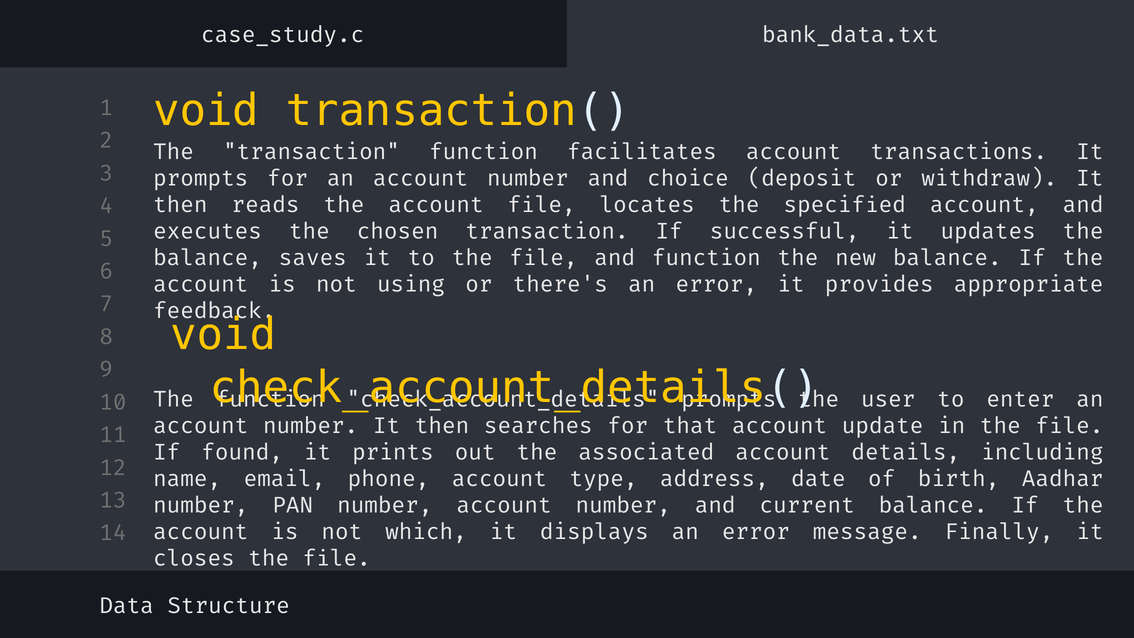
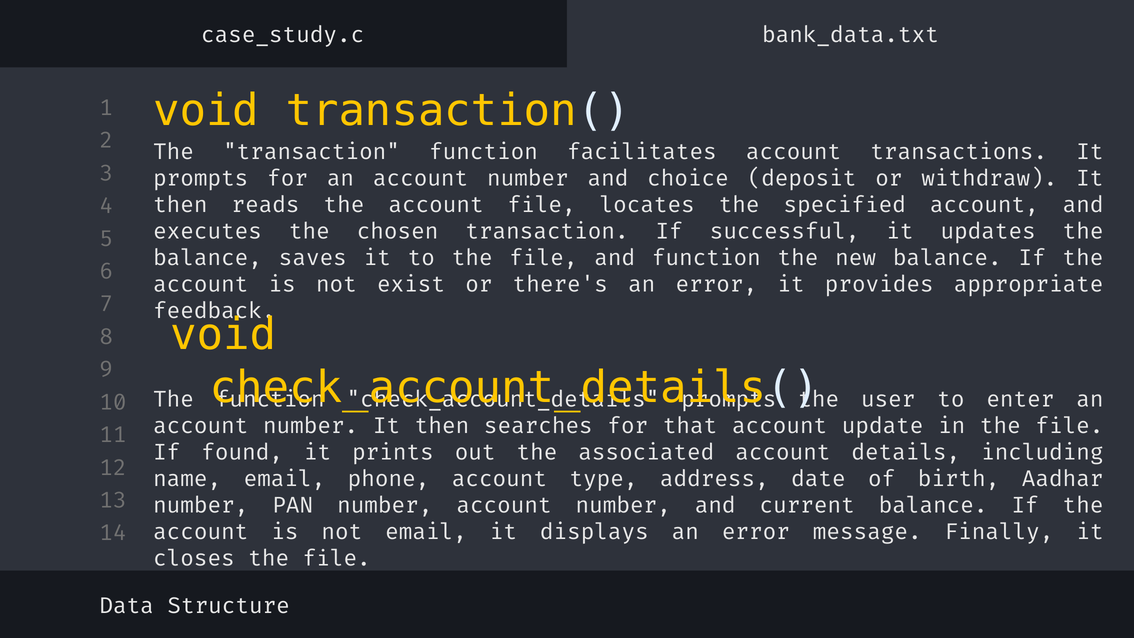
using: using -> exist
not which: which -> email
